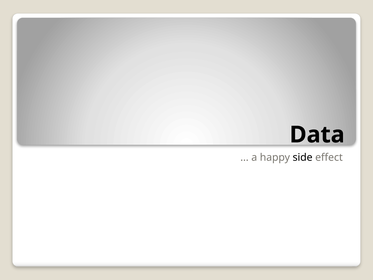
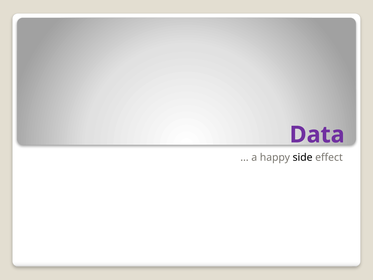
Data colour: black -> purple
